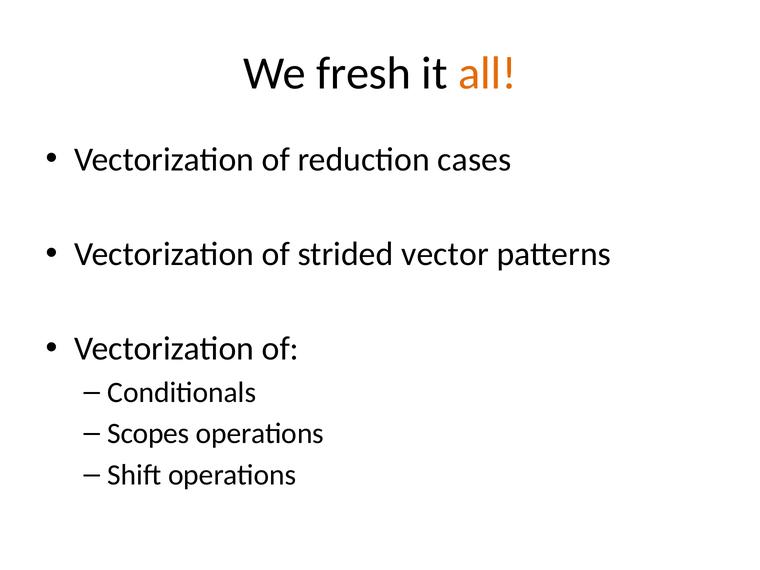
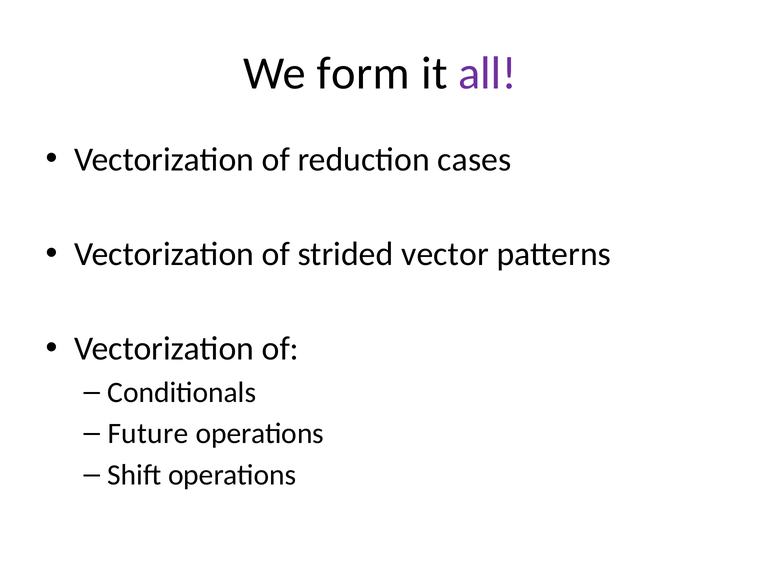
fresh: fresh -> form
all colour: orange -> purple
Scopes: Scopes -> Future
